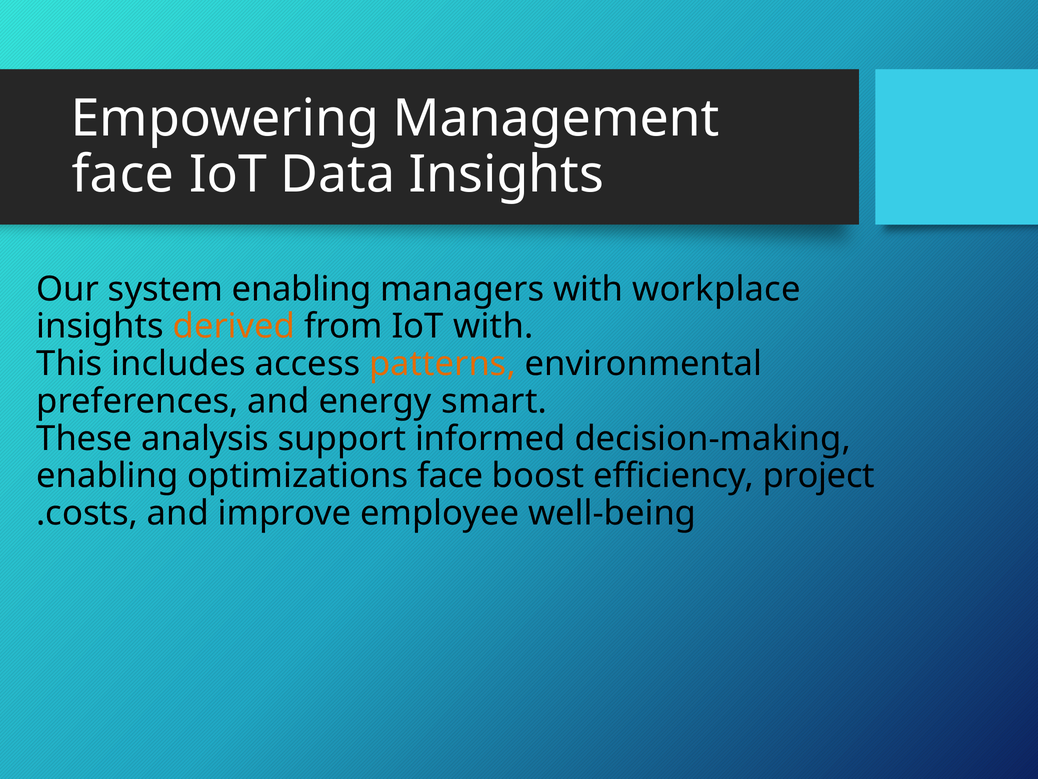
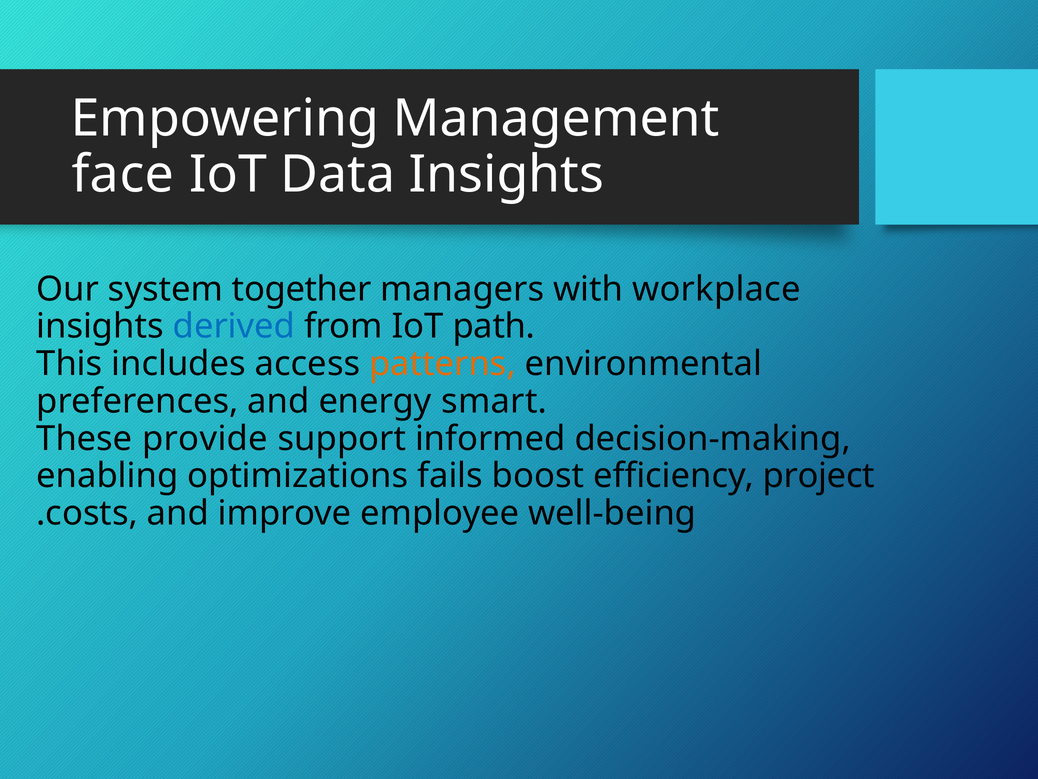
system enabling: enabling -> together
derived colour: orange -> blue
IoT with: with -> path
analysis: analysis -> provide
optimizations face: face -> fails
